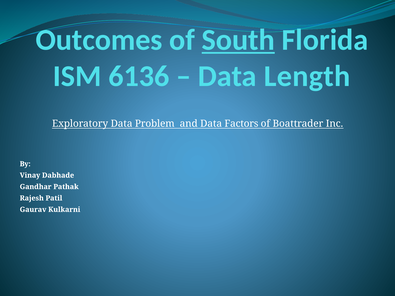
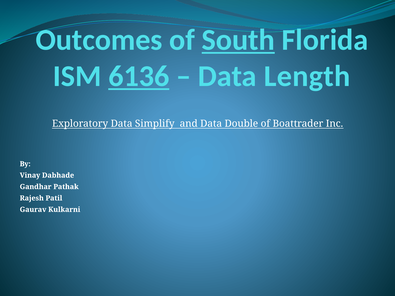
6136 underline: none -> present
Problem: Problem -> Simplify
Factors: Factors -> Double
